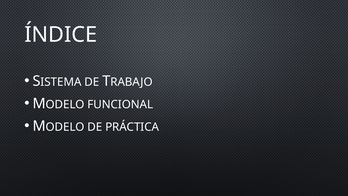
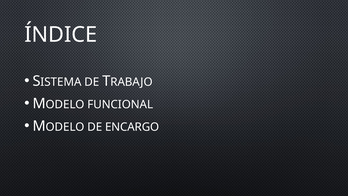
PRÁCTICA: PRÁCTICA -> ENCARGO
